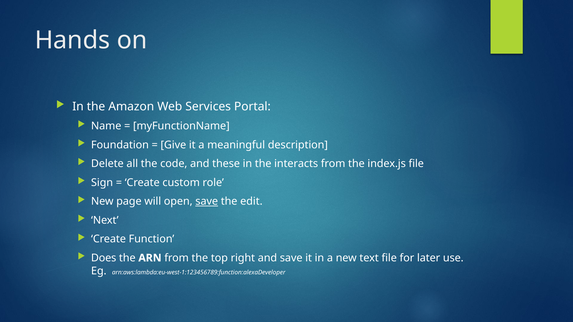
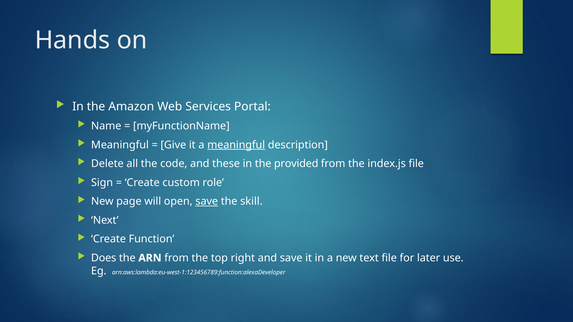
Foundation at (120, 145): Foundation -> Meaningful
meaningful at (236, 145) underline: none -> present
interacts: interacts -> provided
edit: edit -> skill
